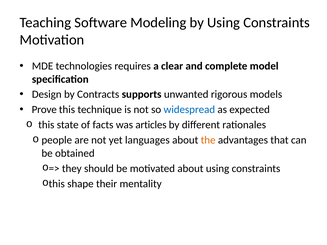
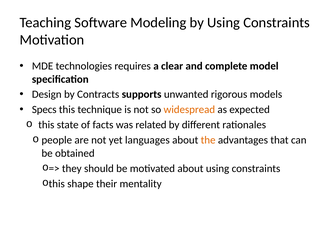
Prove: Prove -> Specs
widespread colour: blue -> orange
articles: articles -> related
